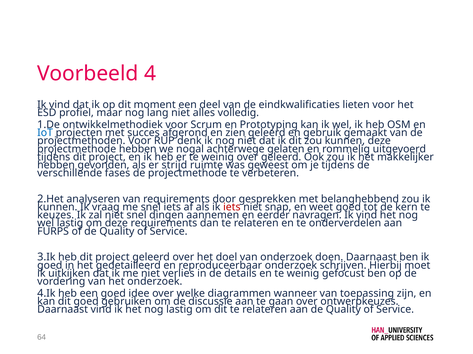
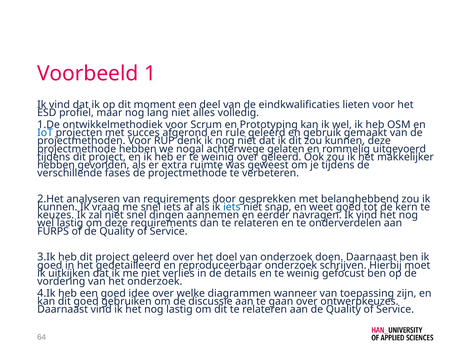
4: 4 -> 1
zien: zien -> rule
strijd: strijd -> extra
iets at (232, 208) colour: red -> blue
